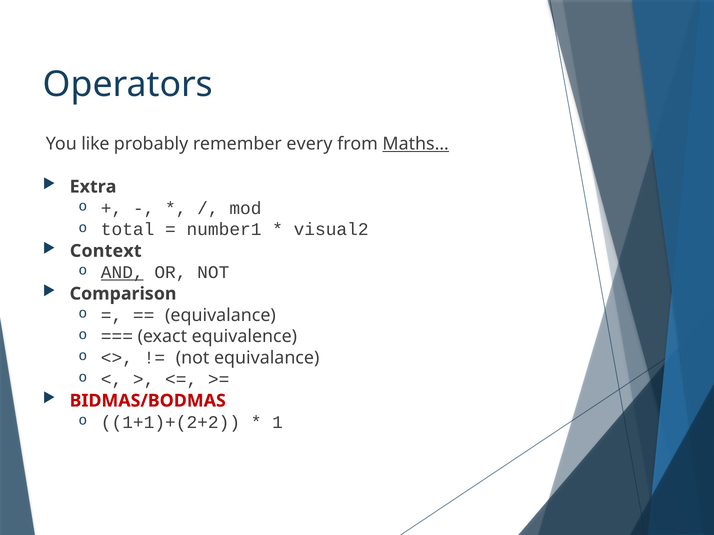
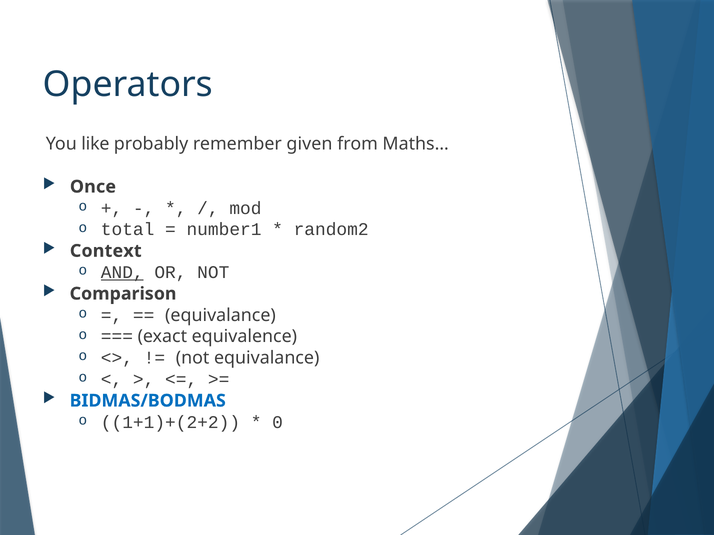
every: every -> given
Maths… underline: present -> none
Extra: Extra -> Once
visual2: visual2 -> random2
BIDMAS/BODMAS colour: red -> blue
1: 1 -> 0
